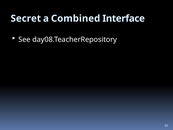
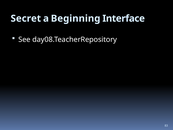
Combined: Combined -> Beginning
